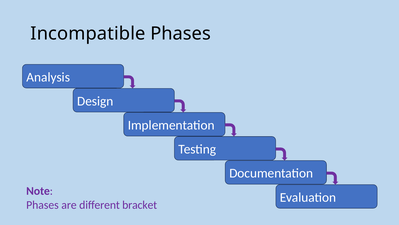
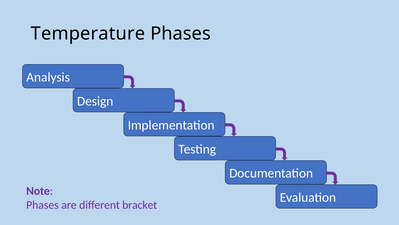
Incompatible: Incompatible -> Temperature
